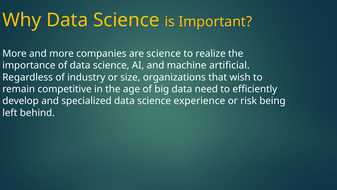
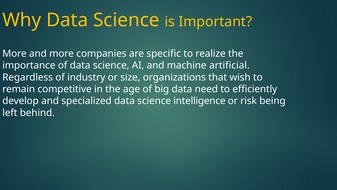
are science: science -> specific
experience: experience -> intelligence
